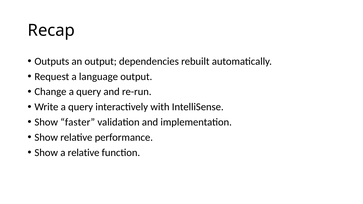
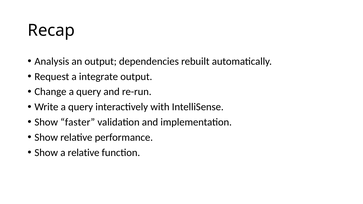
Outputs: Outputs -> Analysis
language: language -> integrate
